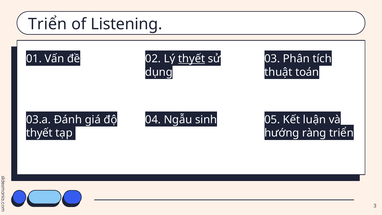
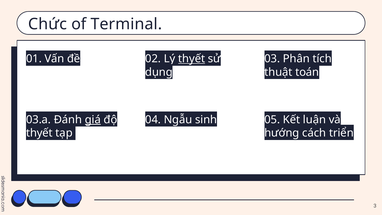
Triển at (48, 24): Triển -> Chức
Listening: Listening -> Terminal
giá underline: none -> present
ràng: ràng -> cách
